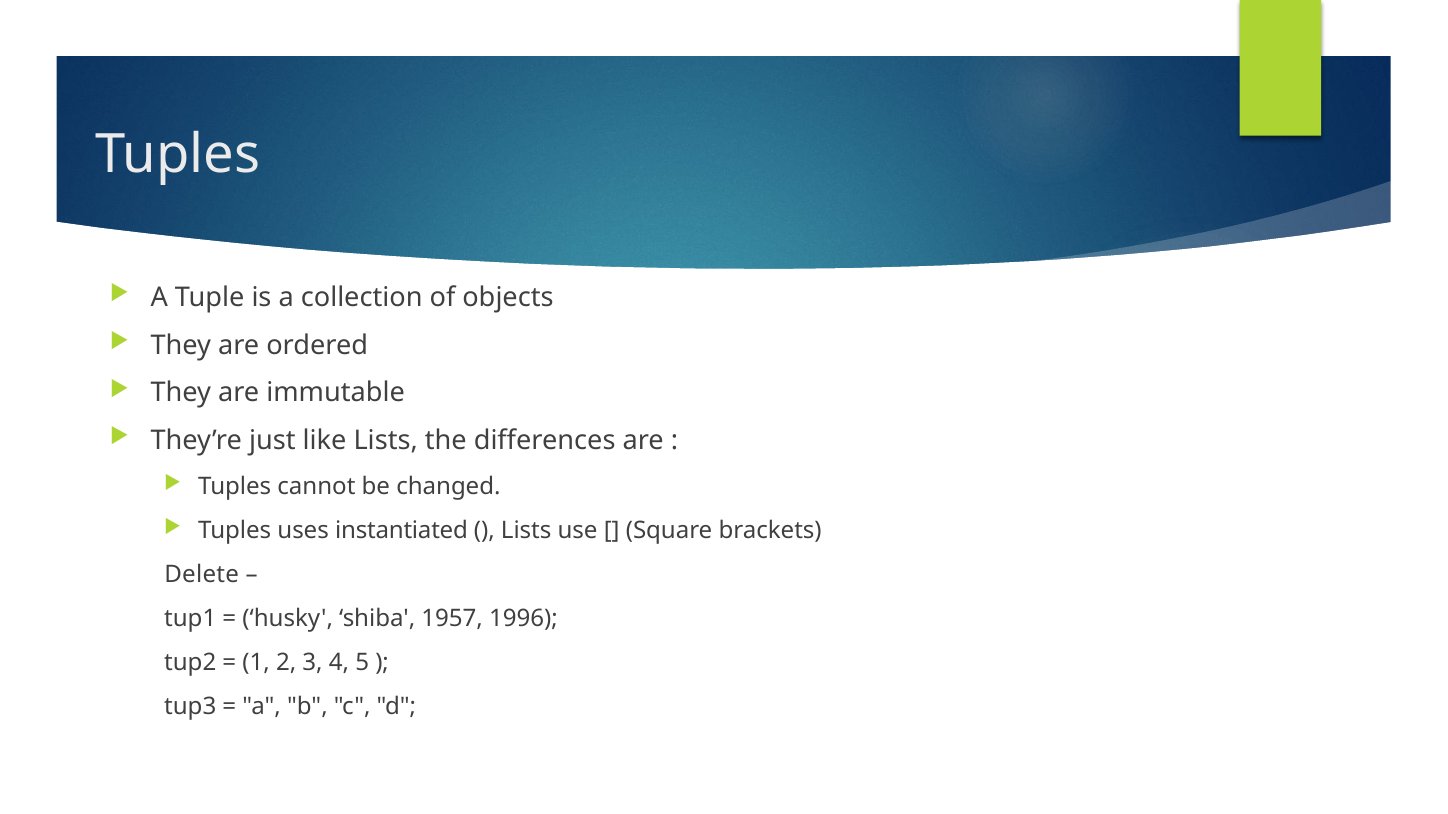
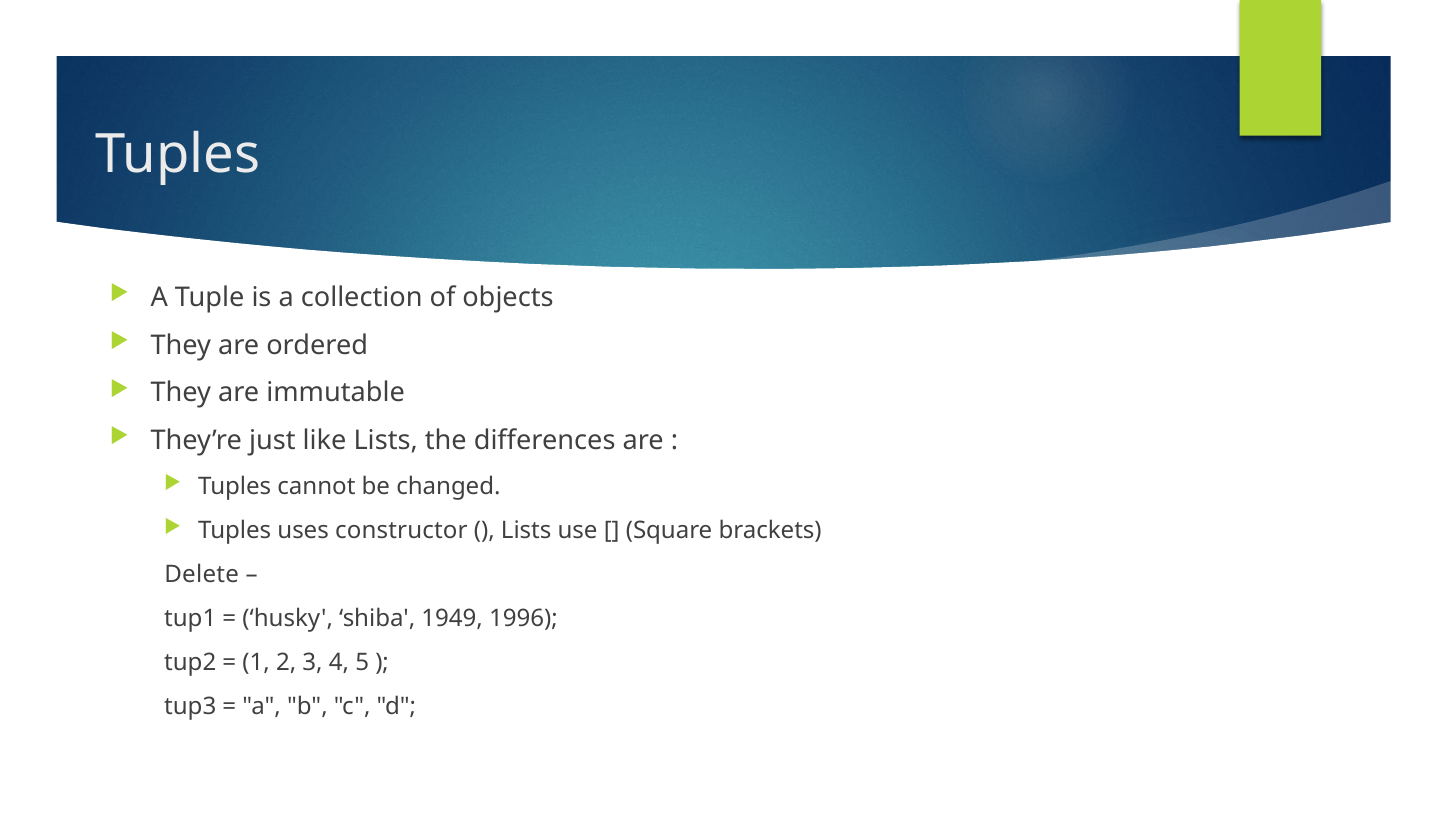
instantiated: instantiated -> constructor
1957: 1957 -> 1949
